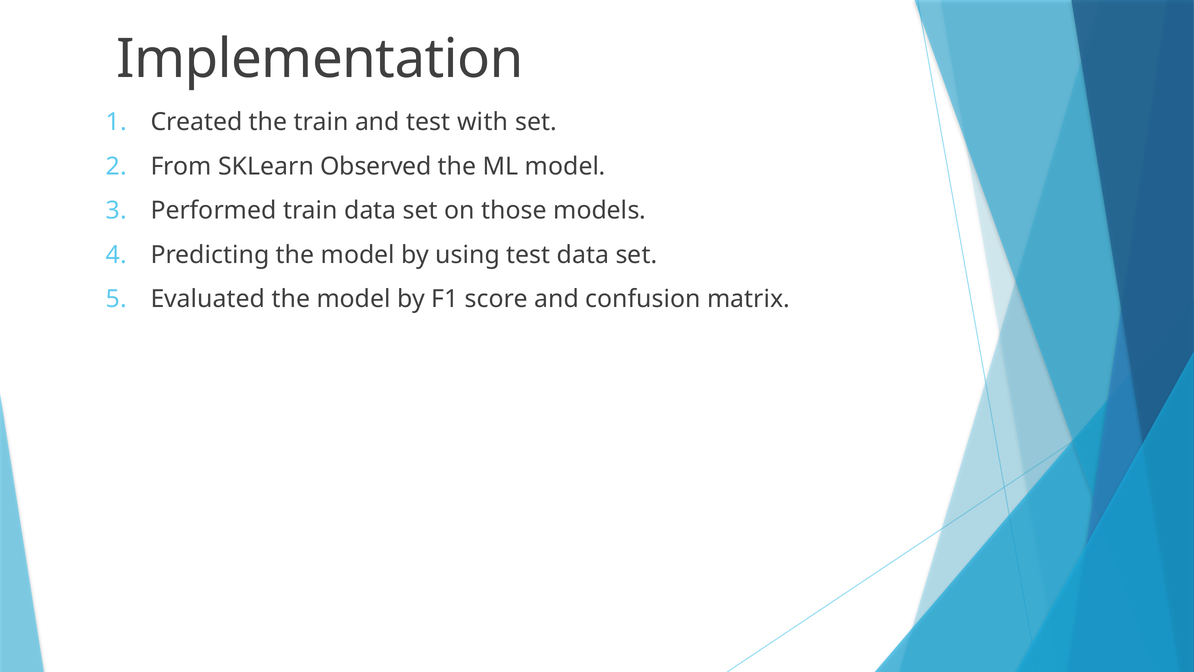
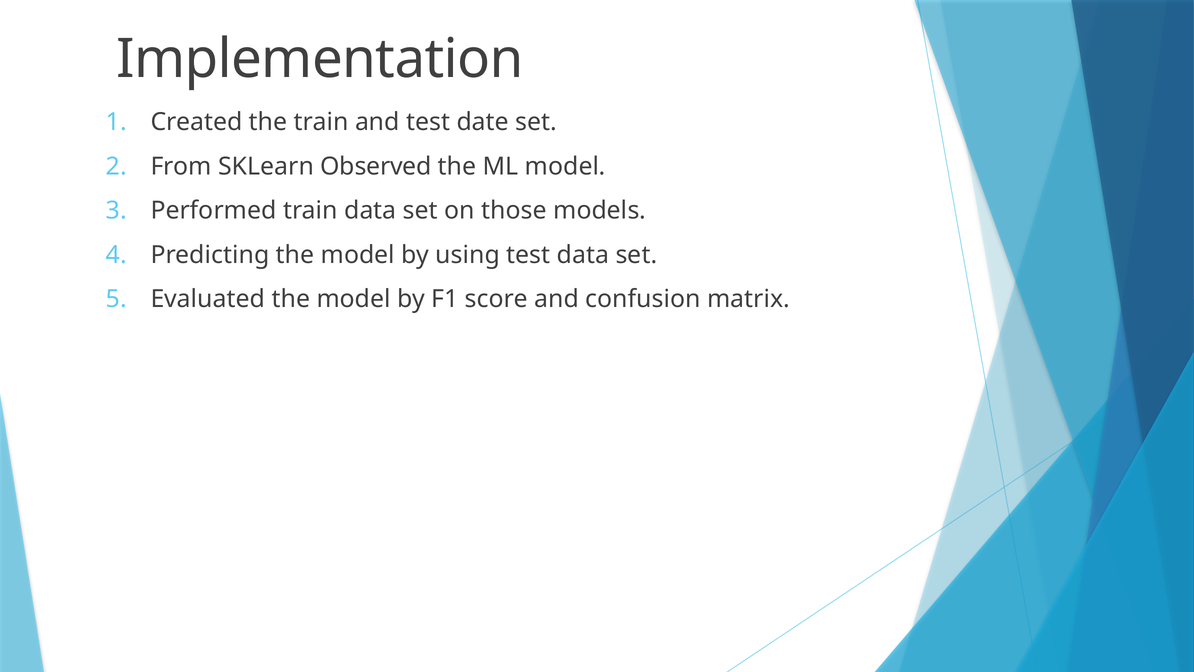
with: with -> date
